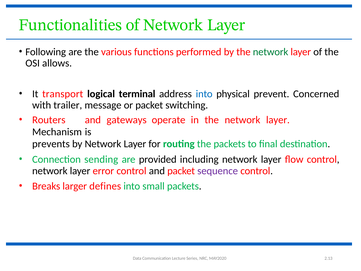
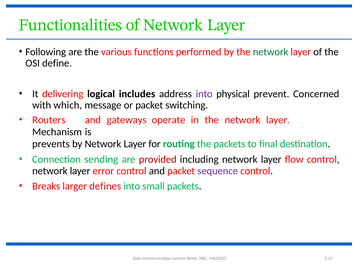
allows: allows -> define
transport: transport -> delivering
terminal: terminal -> includes
into at (204, 94) colour: blue -> purple
trailer: trailer -> which
provided colour: black -> red
